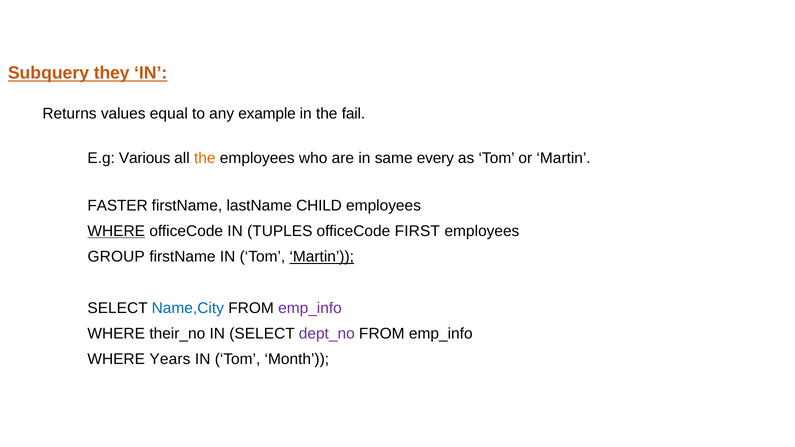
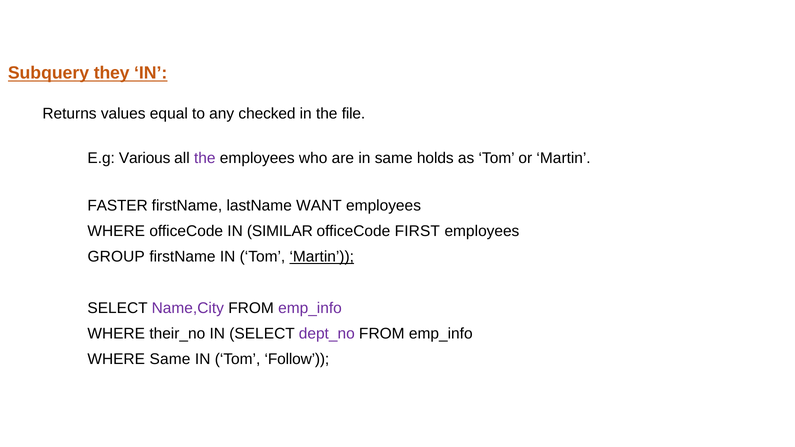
example: example -> checked
fail: fail -> file
the at (205, 158) colour: orange -> purple
every: every -> holds
CHILD: CHILD -> WANT
WHERE at (116, 231) underline: present -> none
TUPLES: TUPLES -> SIMILAR
Name,City colour: blue -> purple
WHERE Years: Years -> Same
Month: Month -> Follow
